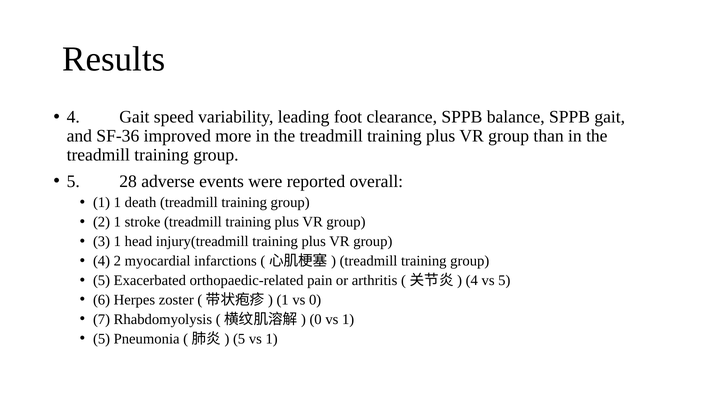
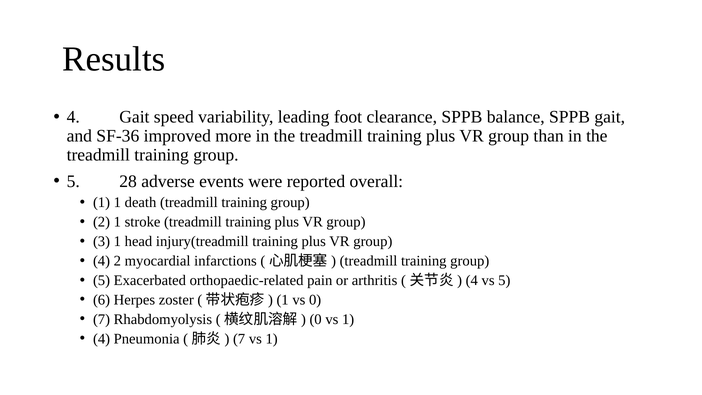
5 at (102, 339): 5 -> 4
5 at (239, 339): 5 -> 7
